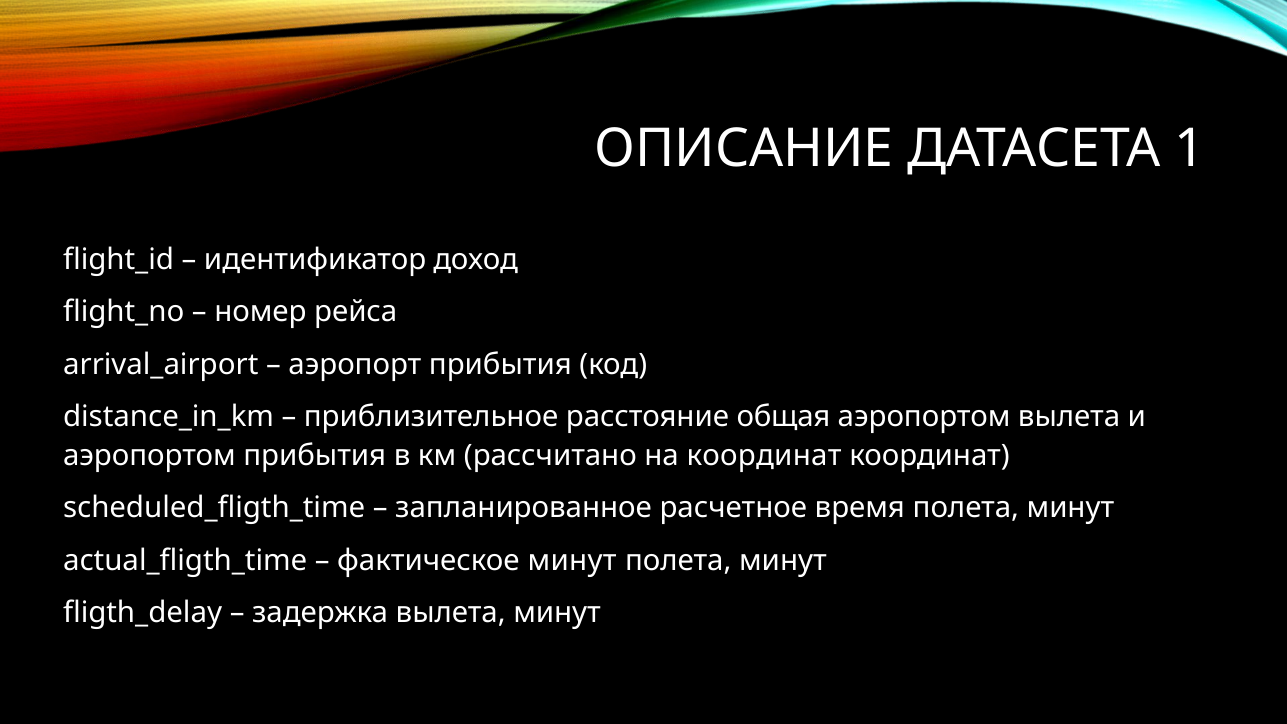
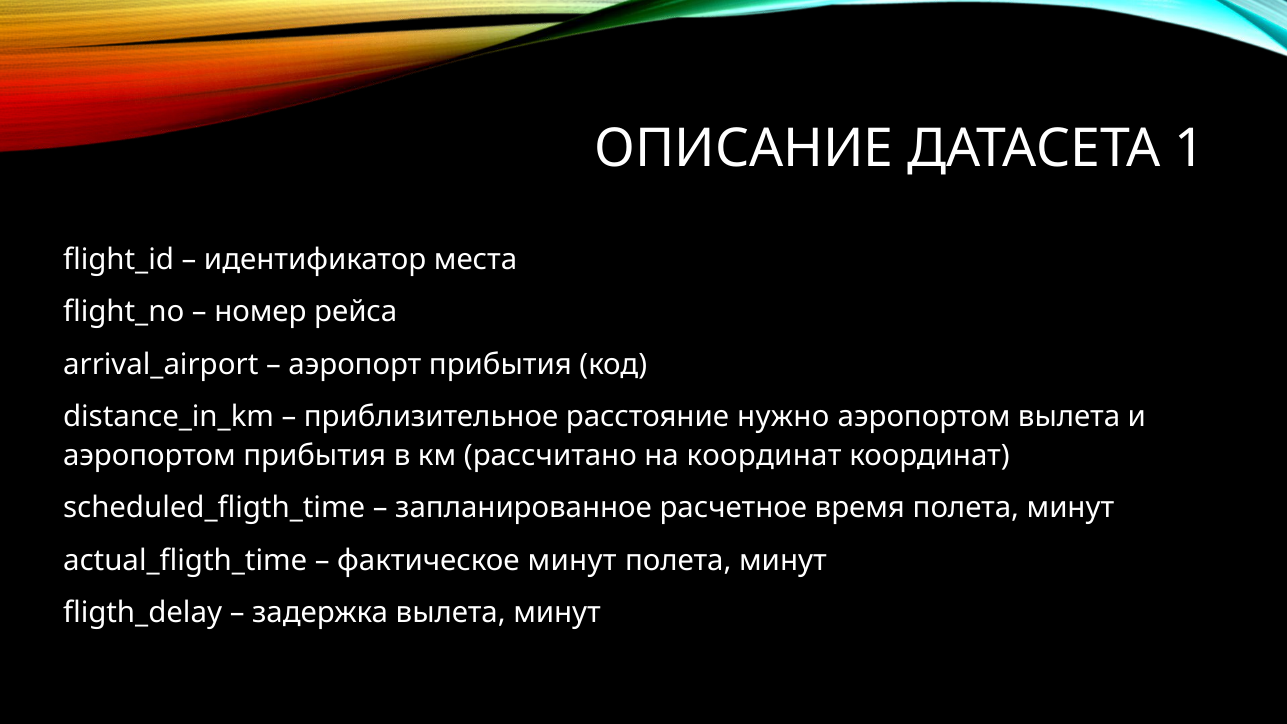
доход: доход -> места
общая: общая -> нужно
